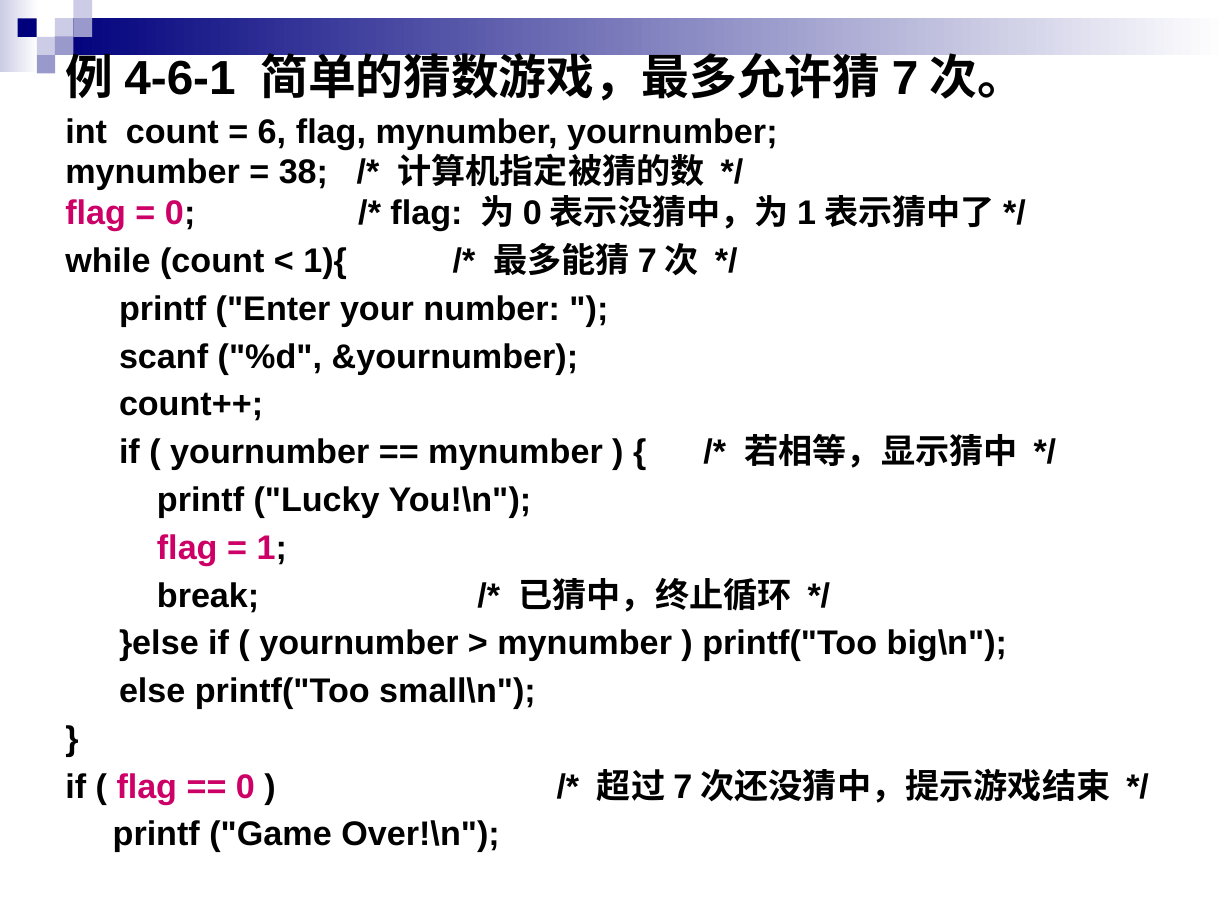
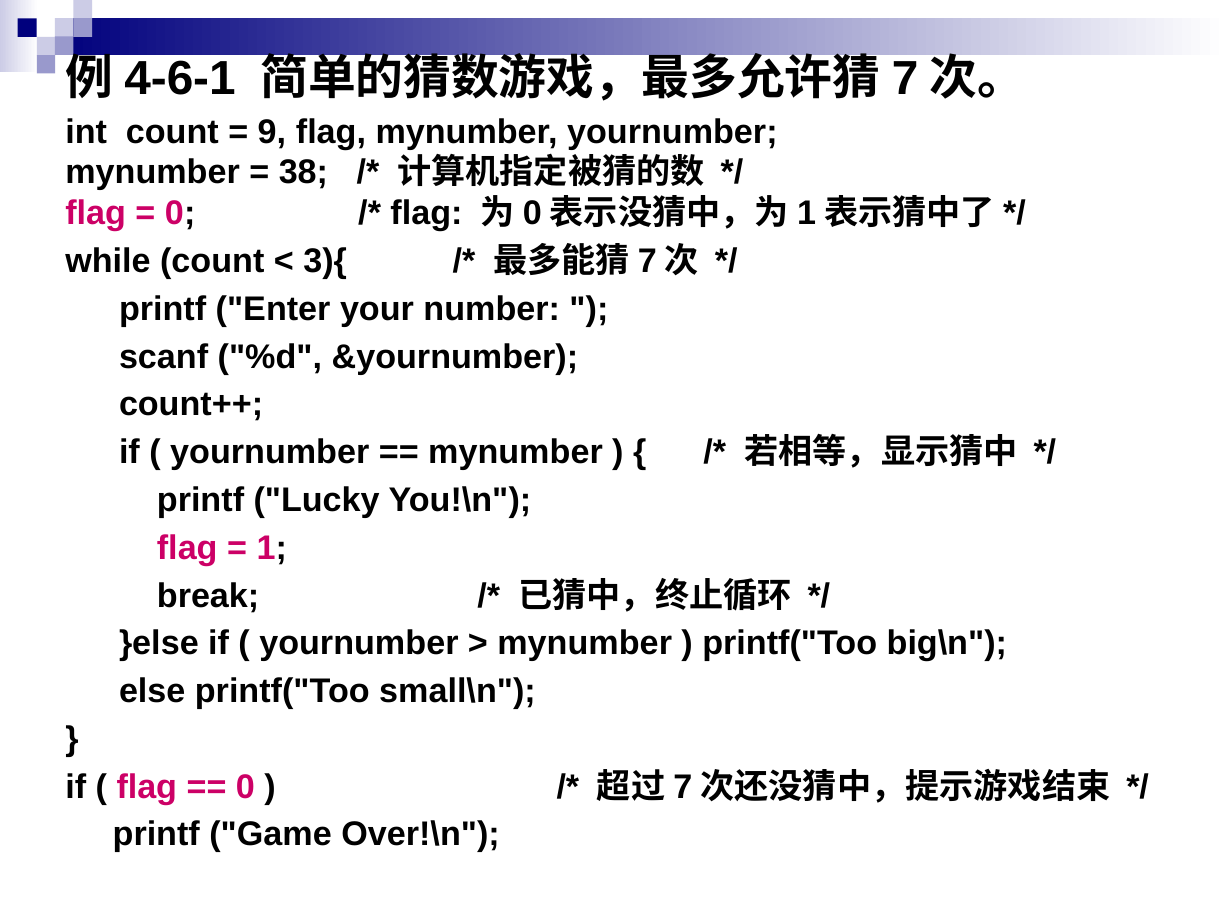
6: 6 -> 9
1){: 1){ -> 3){
